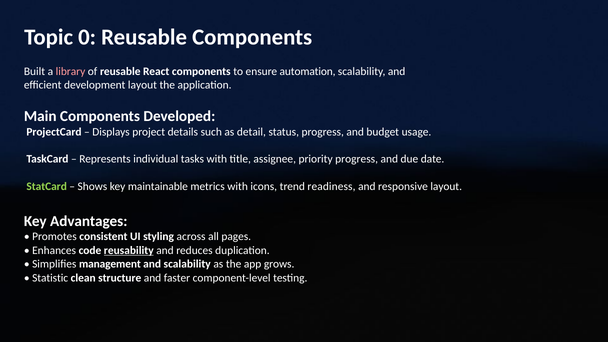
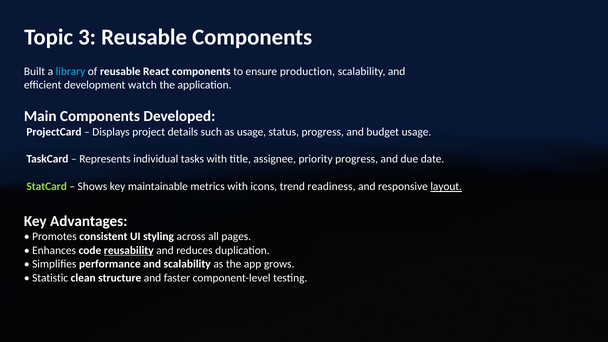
0: 0 -> 3
library colour: pink -> light blue
automation: automation -> production
development layout: layout -> watch
as detail: detail -> usage
layout at (446, 187) underline: none -> present
management: management -> performance
